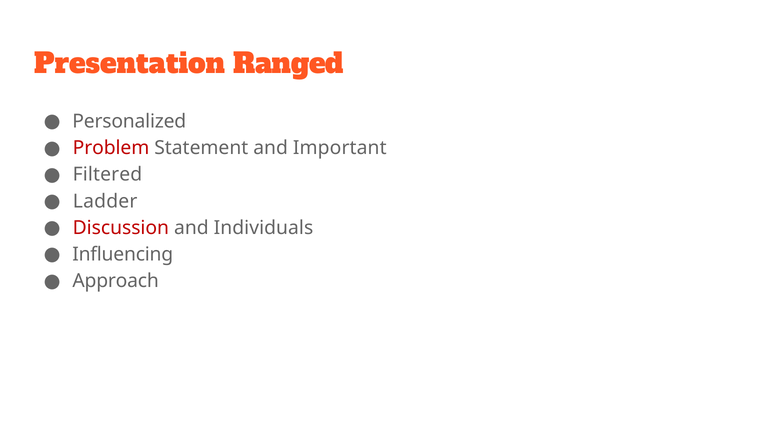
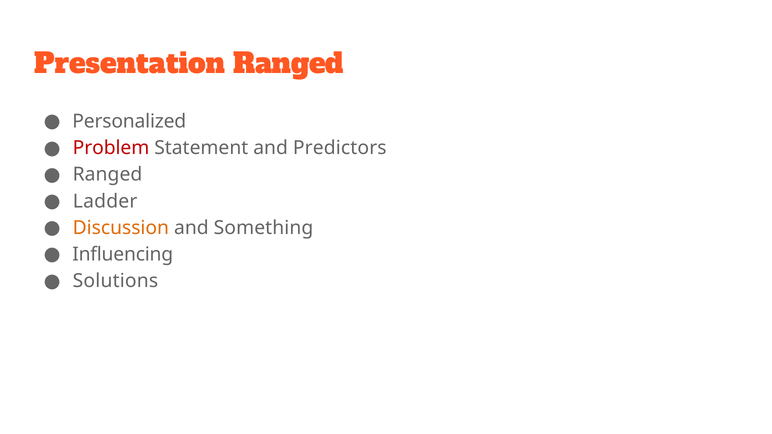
Important: Important -> Predictors
Filtered at (107, 175): Filtered -> Ranged
Discussion colour: red -> orange
Individuals: Individuals -> Something
Approach: Approach -> Solutions
